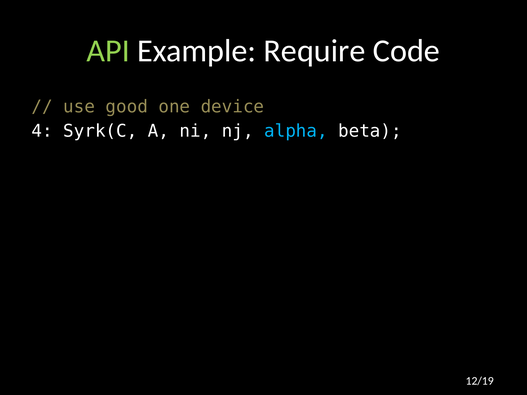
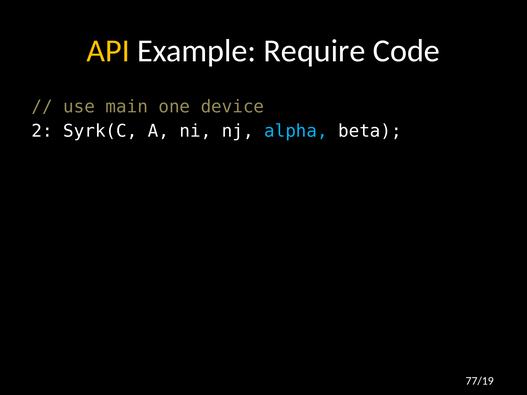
API colour: light green -> yellow
good: good -> main
4: 4 -> 2
12/19: 12/19 -> 77/19
